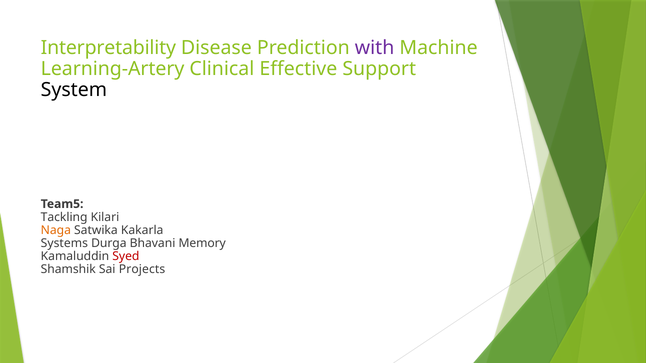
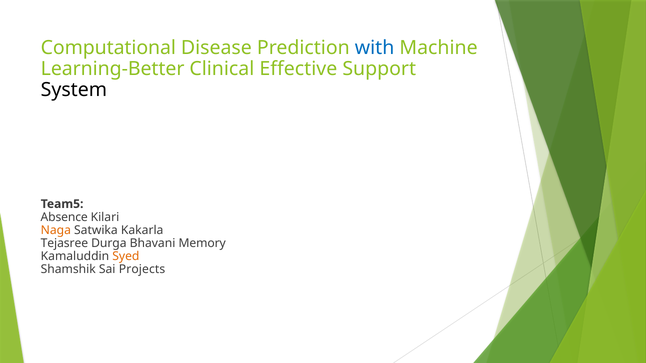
Interpretability: Interpretability -> Computational
with colour: purple -> blue
Learning-Artery: Learning-Artery -> Learning-Better
Tackling: Tackling -> Absence
Systems: Systems -> Tejasree
Syed colour: red -> orange
